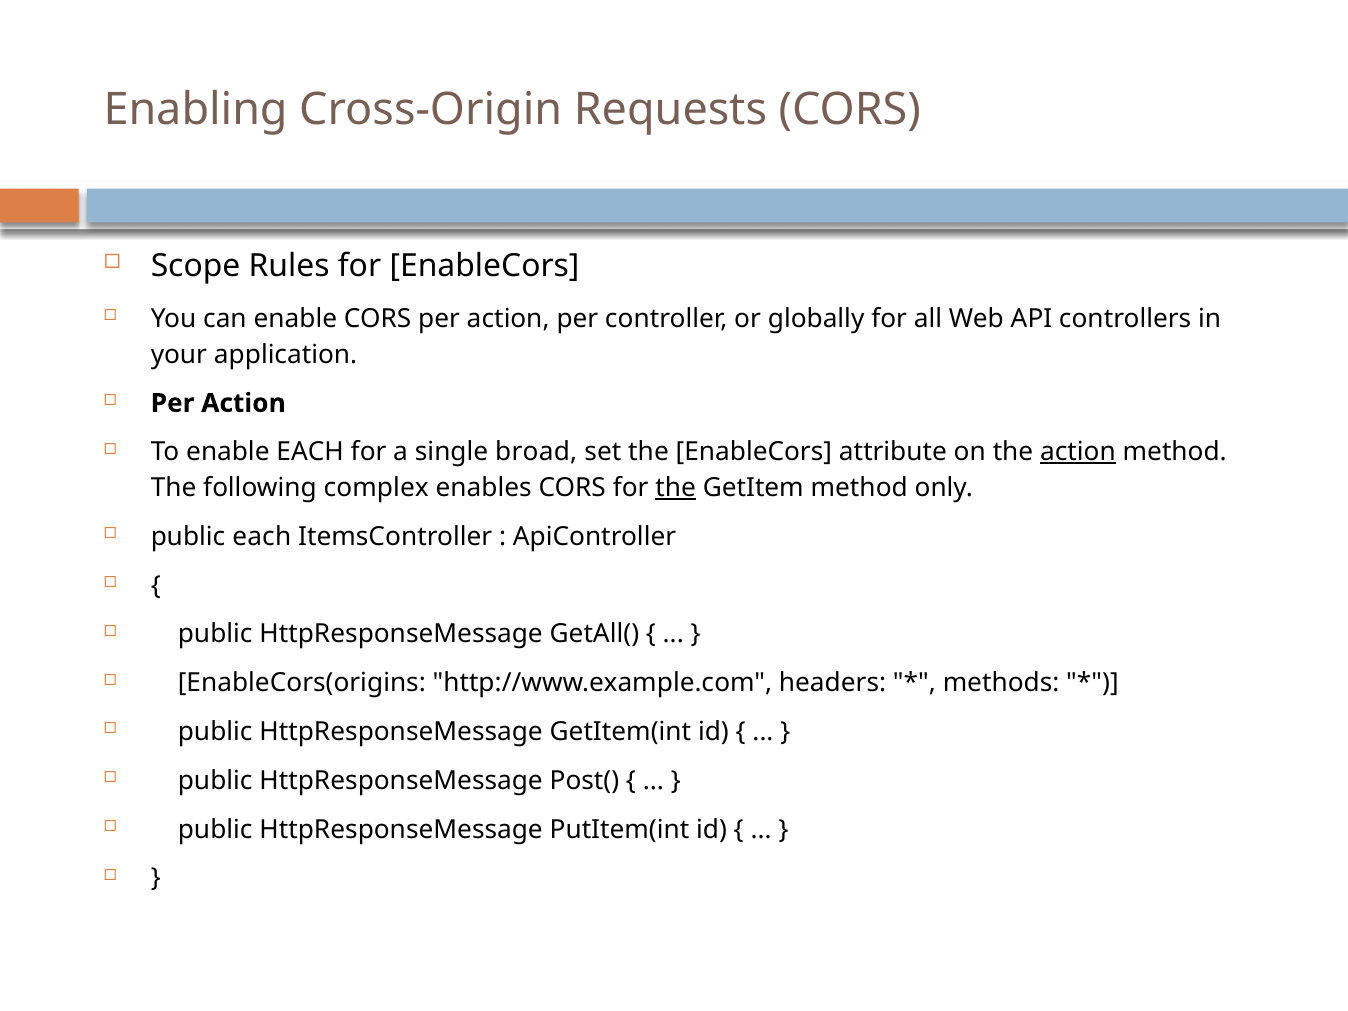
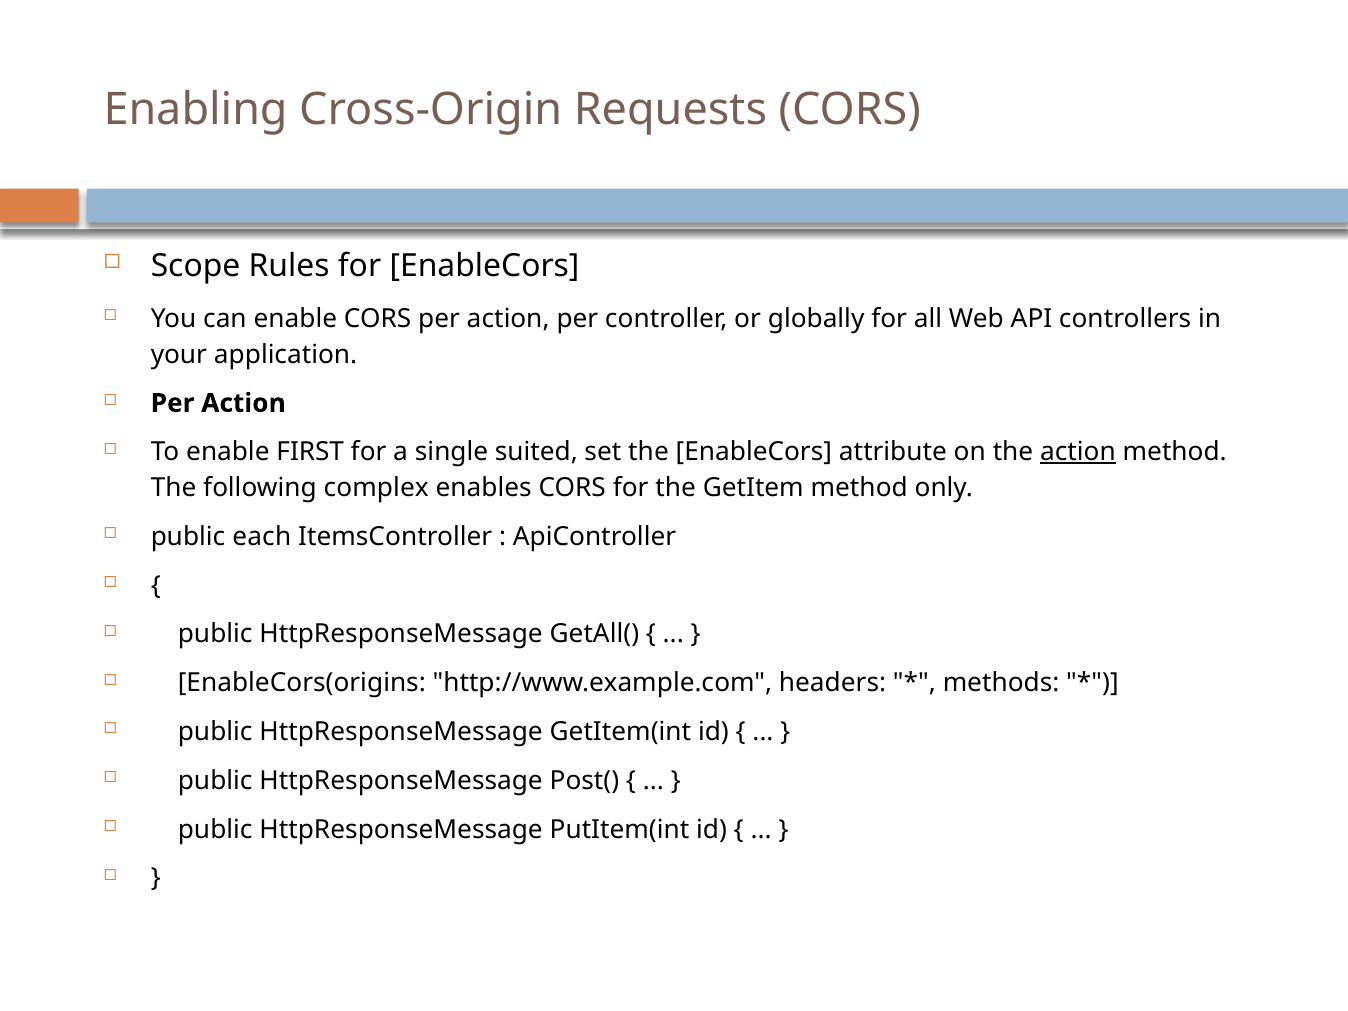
enable EACH: EACH -> FIRST
broad: broad -> suited
the at (676, 488) underline: present -> none
